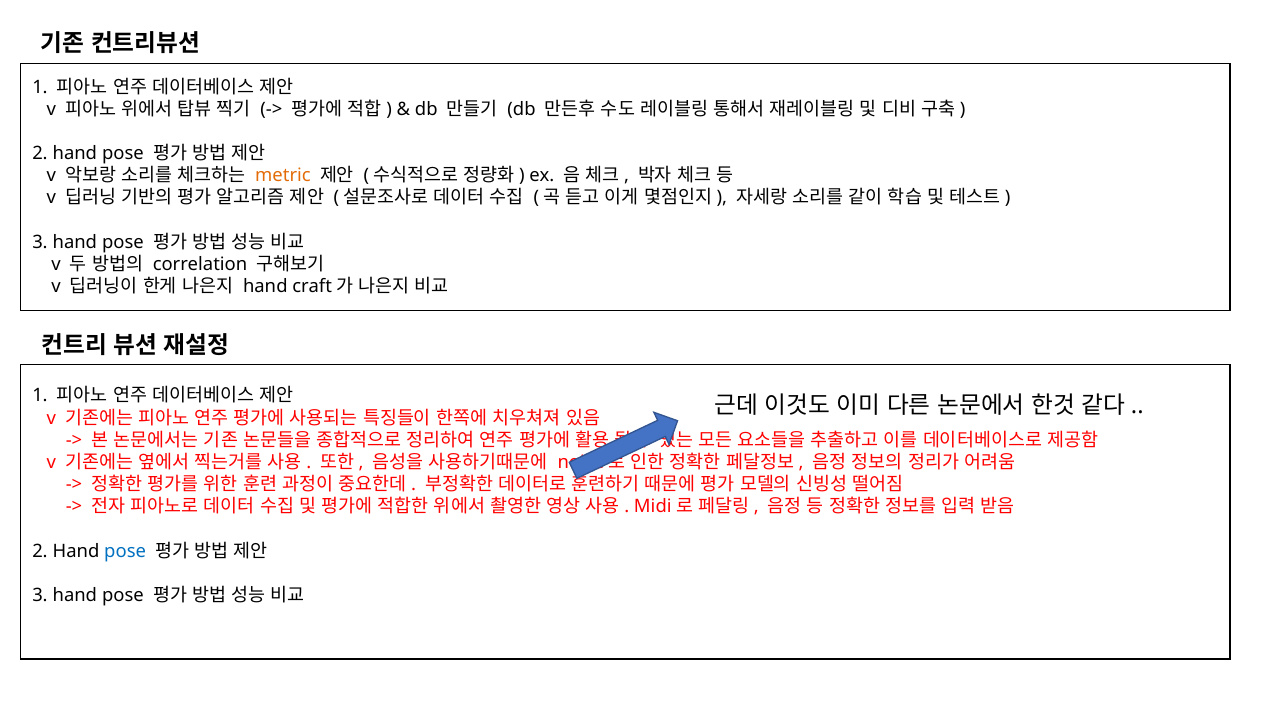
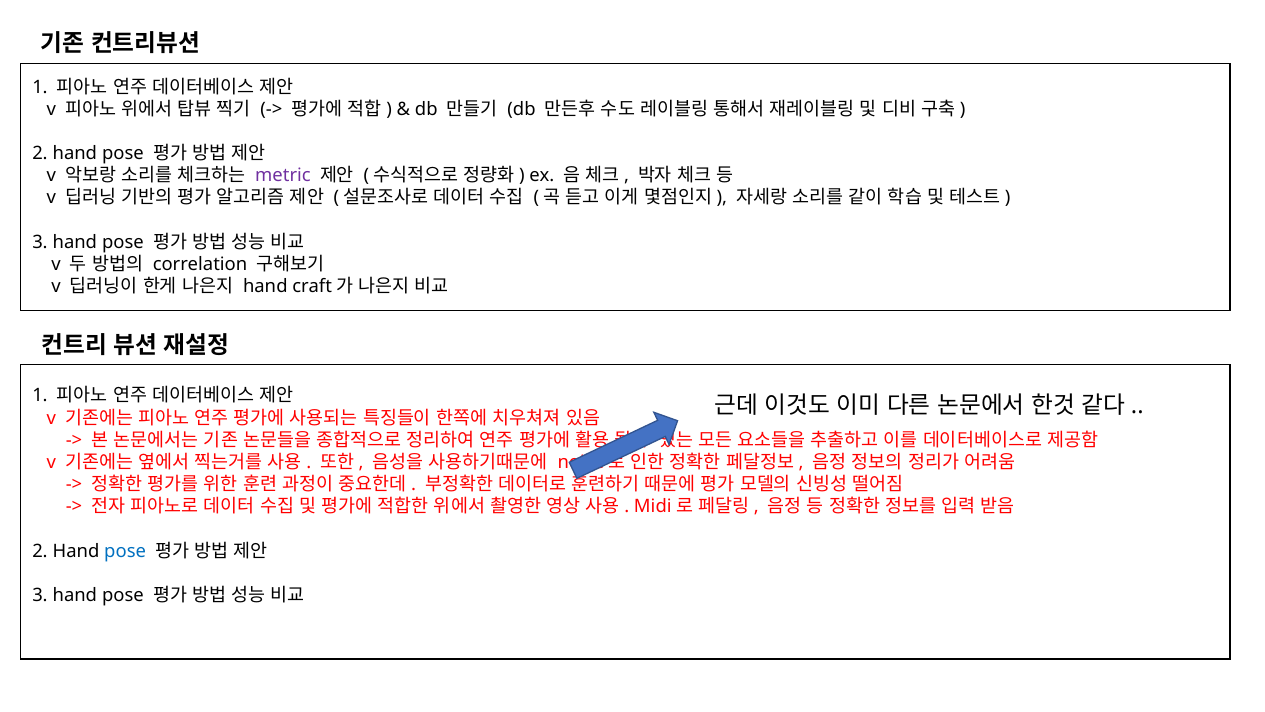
metric colour: orange -> purple
